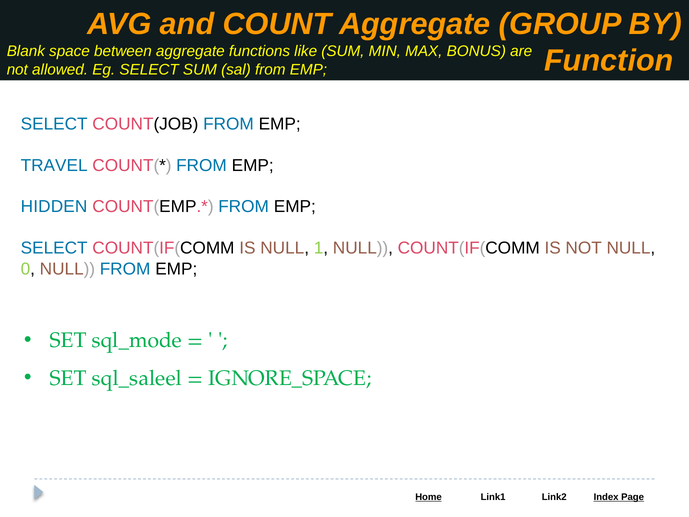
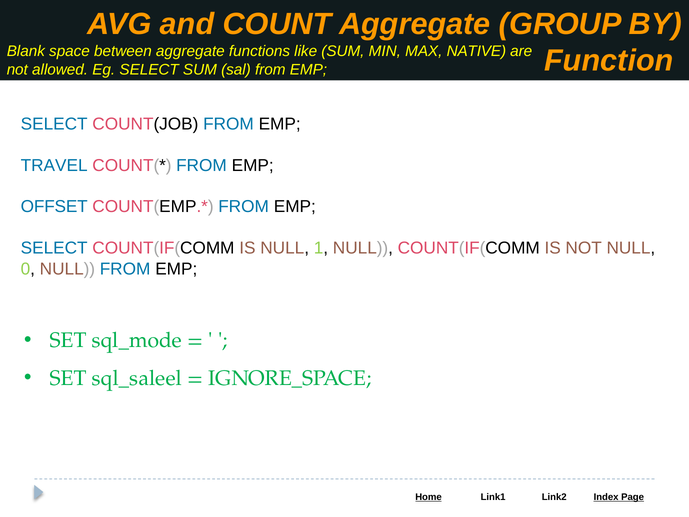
BONUS: BONUS -> NATIVE
HIDDEN: HIDDEN -> OFFSET
